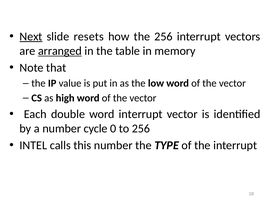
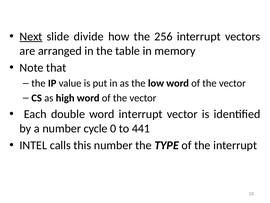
resets: resets -> divide
arranged underline: present -> none
to 256: 256 -> 441
